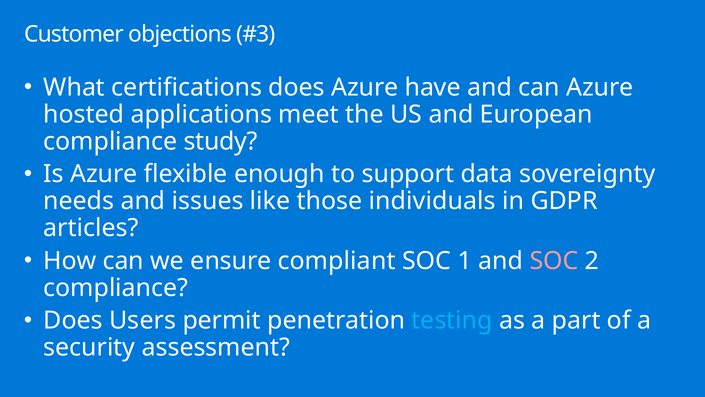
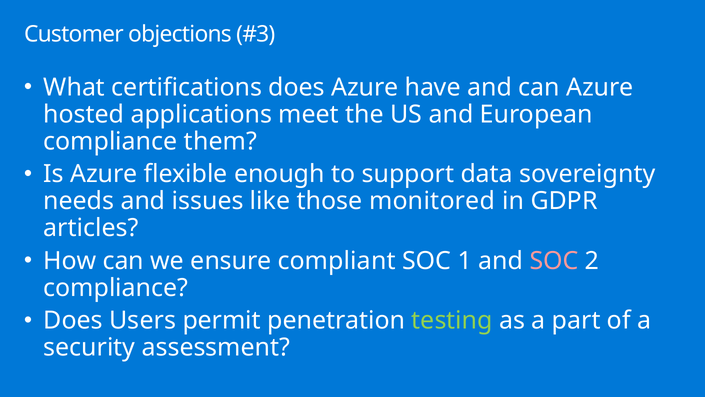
study: study -> them
individuals: individuals -> monitored
testing colour: light blue -> light green
